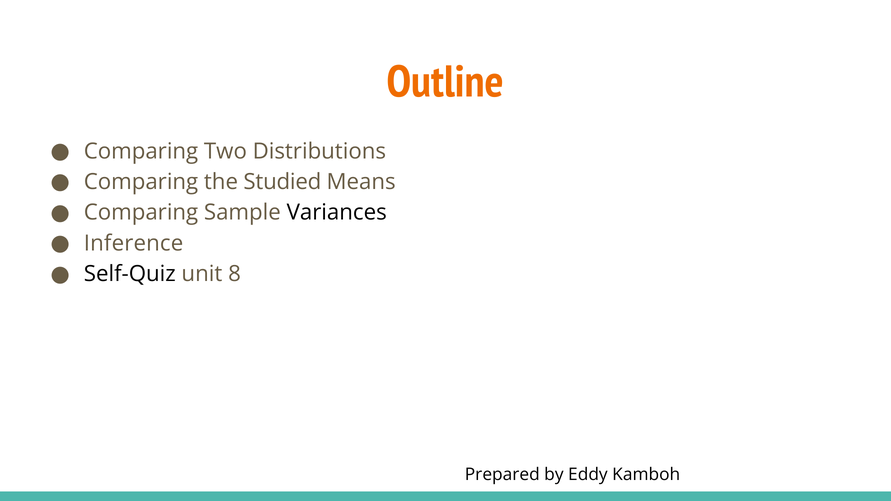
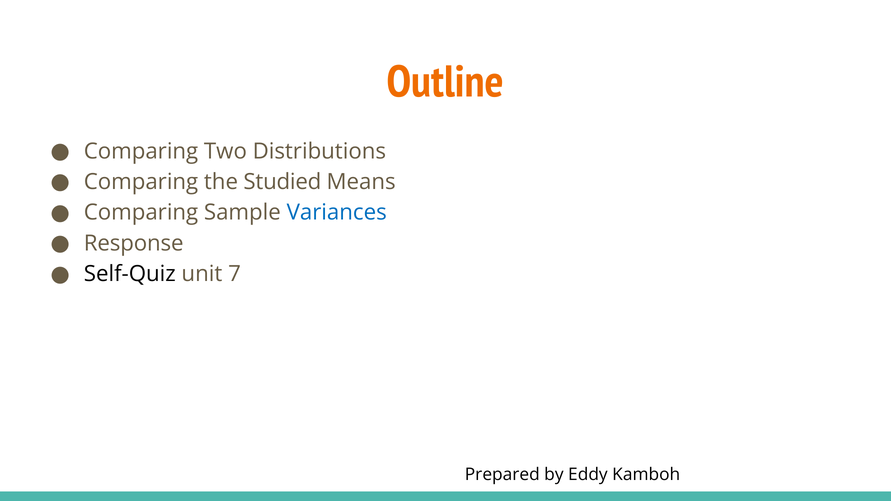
Variances colour: black -> blue
Inference: Inference -> Response
8: 8 -> 7
